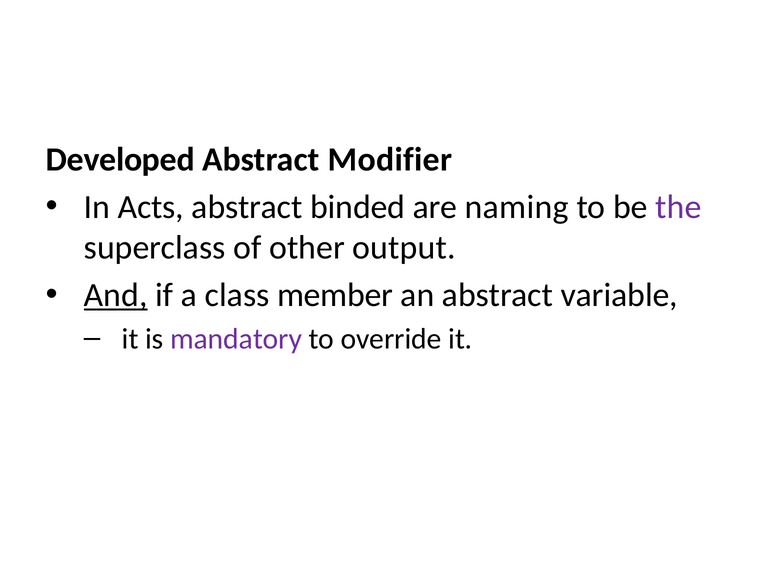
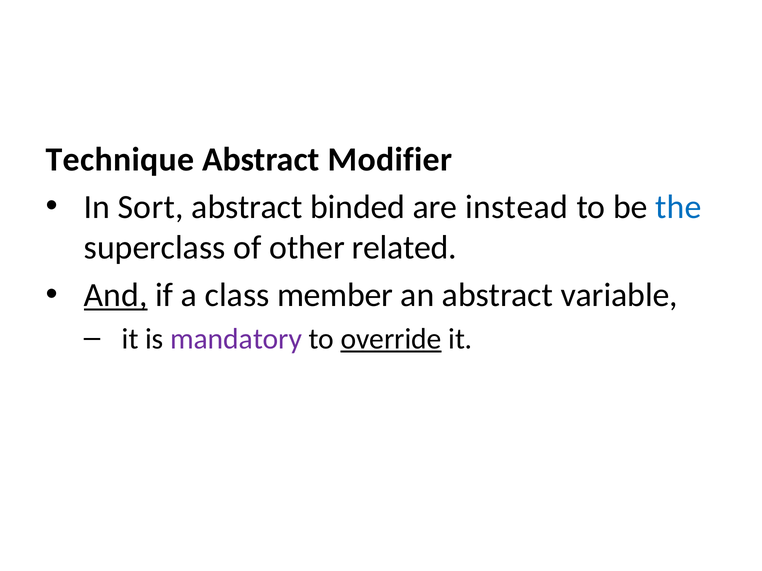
Developed: Developed -> Technique
Acts: Acts -> Sort
naming: naming -> instead
the colour: purple -> blue
output: output -> related
override underline: none -> present
